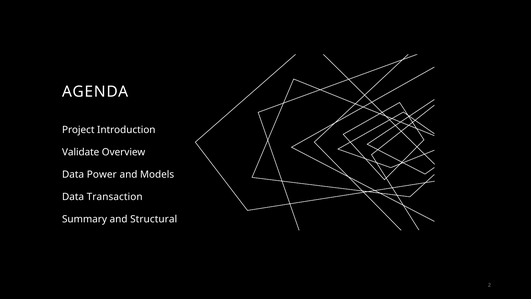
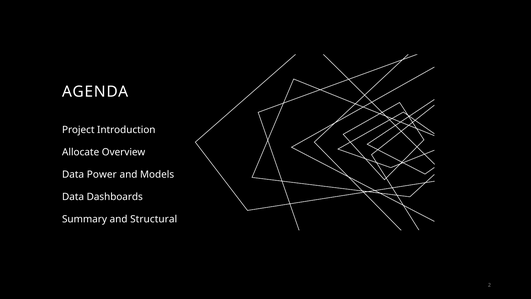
Validate: Validate -> Allocate
Transaction: Transaction -> Dashboards
